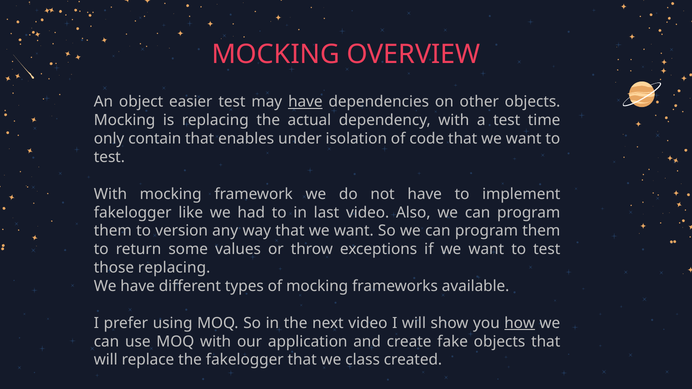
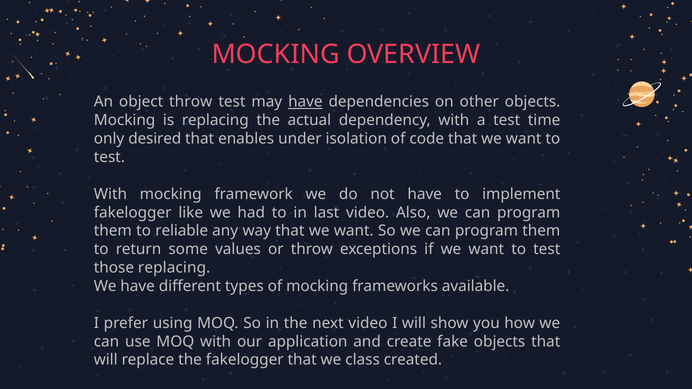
object easier: easier -> throw
contain: contain -> desired
version: version -> reliable
how underline: present -> none
